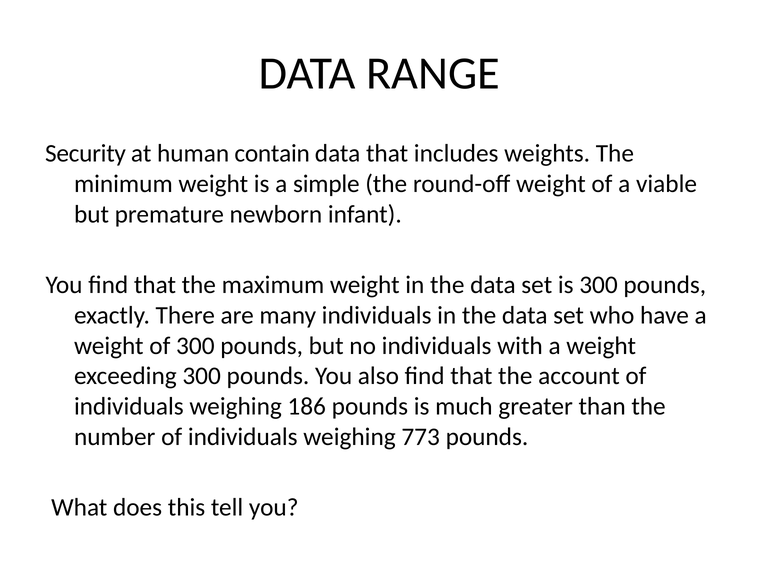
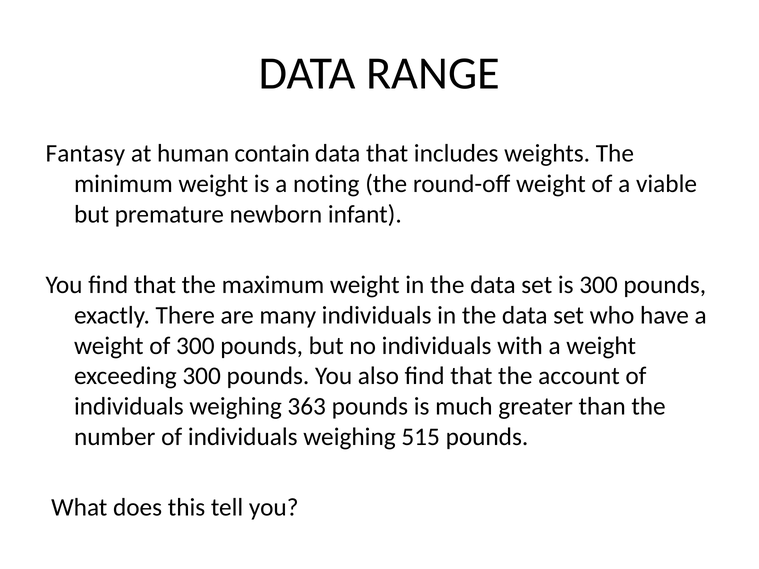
Security: Security -> Fantasy
simple: simple -> noting
186: 186 -> 363
773: 773 -> 515
